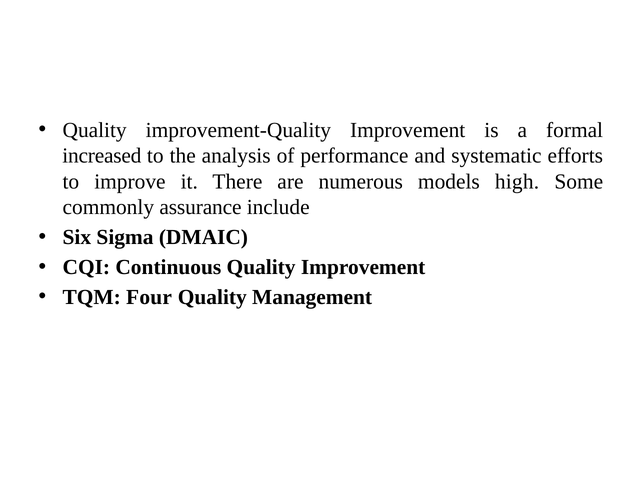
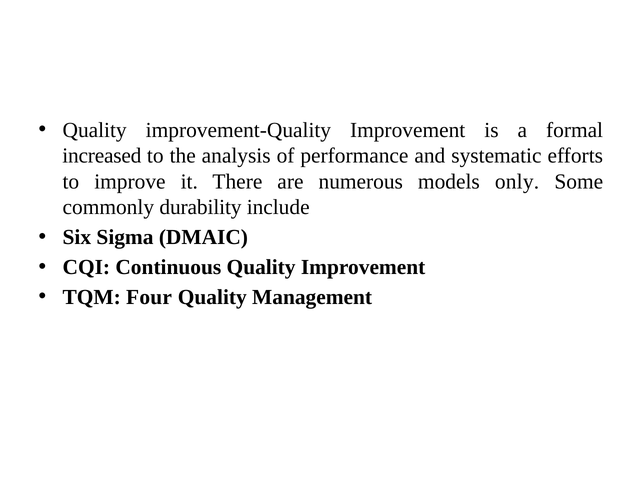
high: high -> only
assurance: assurance -> durability
